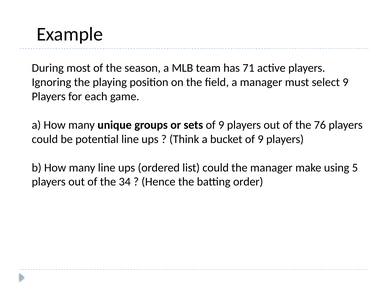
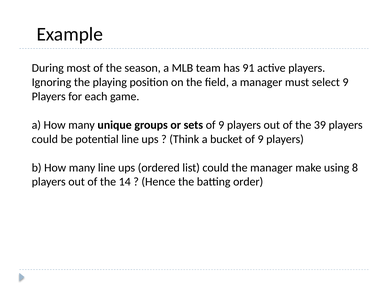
71: 71 -> 91
76: 76 -> 39
5: 5 -> 8
34: 34 -> 14
